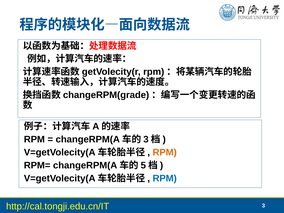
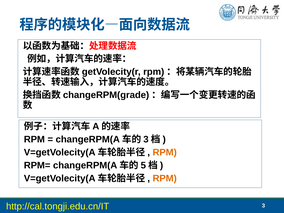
RPM at (165, 178) colour: blue -> orange
